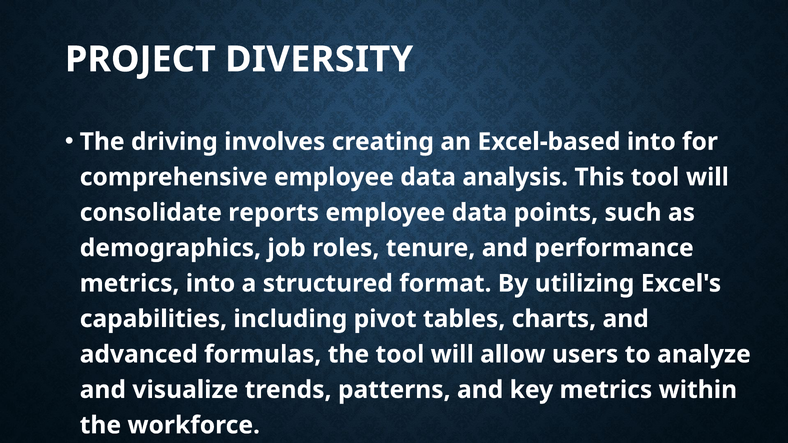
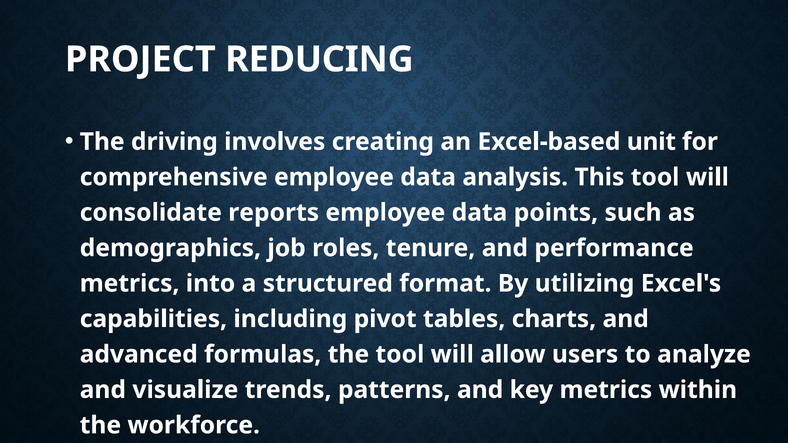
DIVERSITY: DIVERSITY -> REDUCING
Excel-based into: into -> unit
